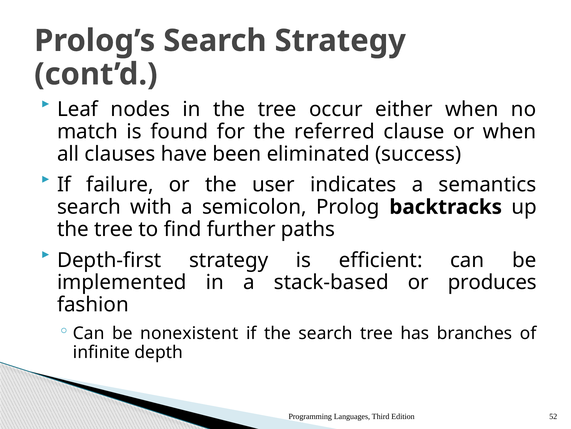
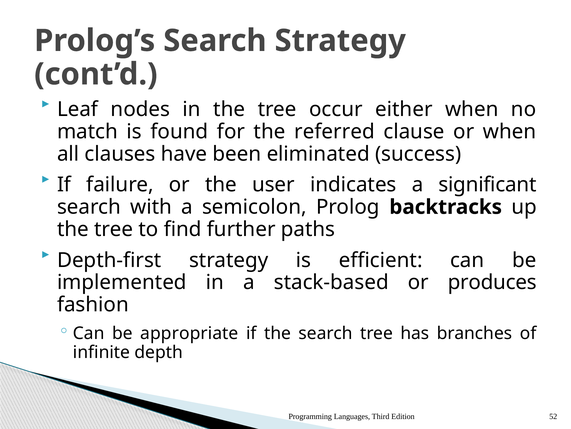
semantics: semantics -> significant
nonexistent: nonexistent -> appropriate
